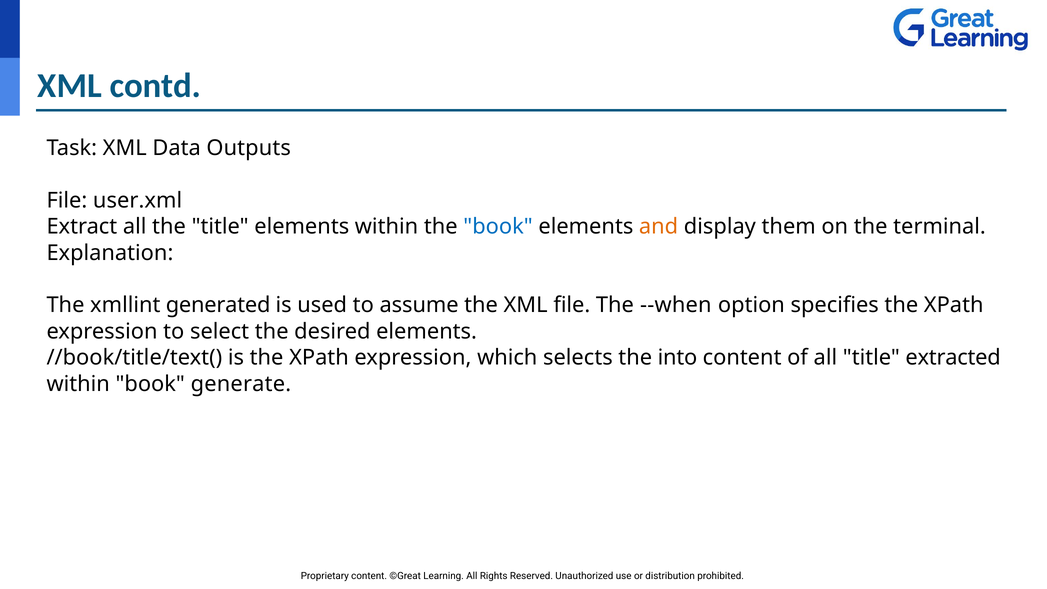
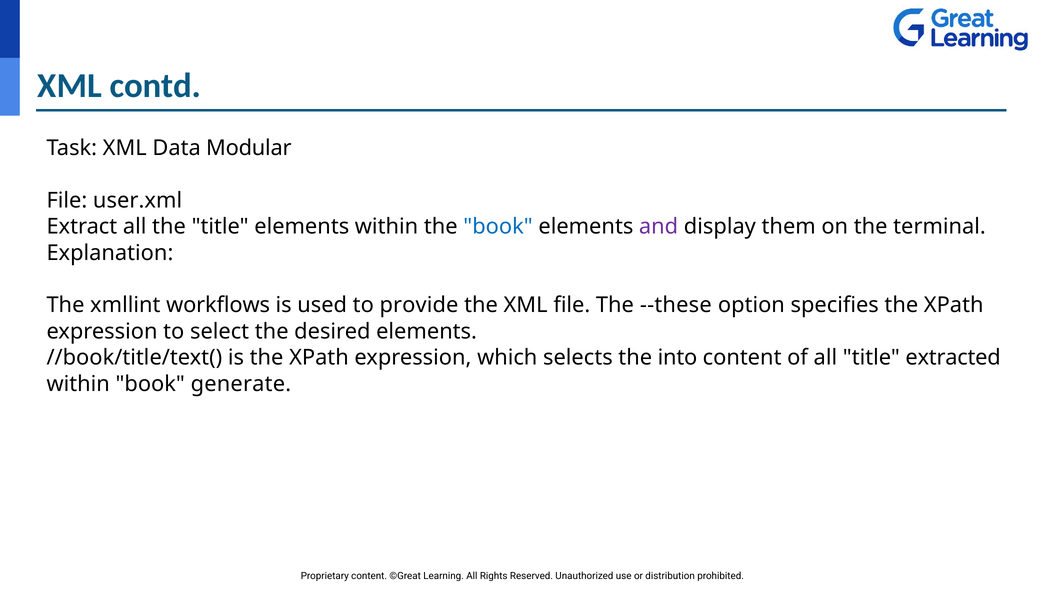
Outputs: Outputs -> Modular
and colour: orange -> purple
generated: generated -> workflows
assume: assume -> provide
--when: --when -> --these
